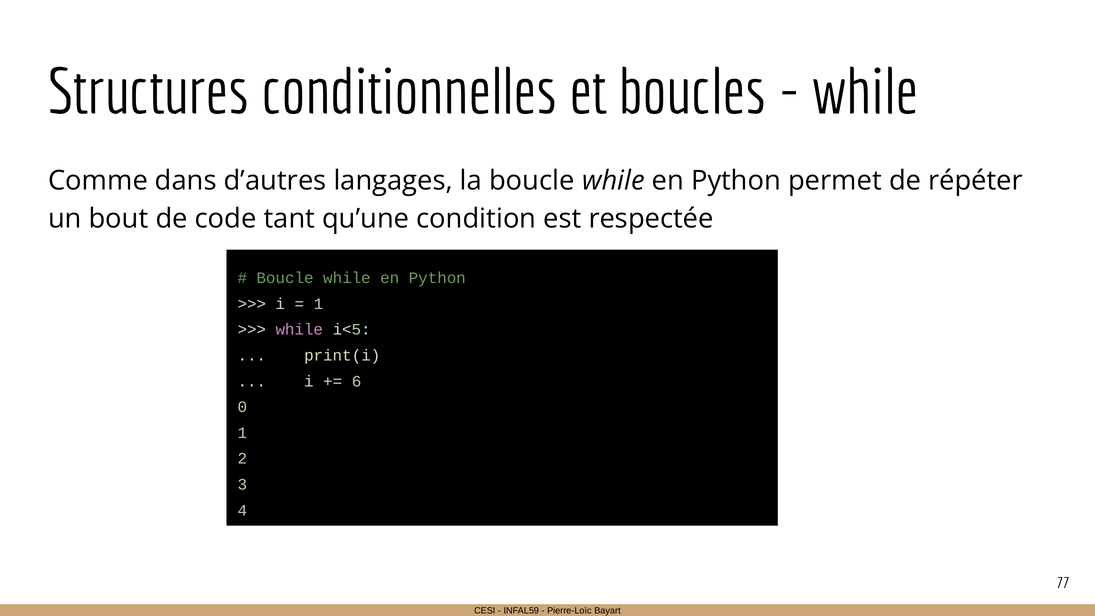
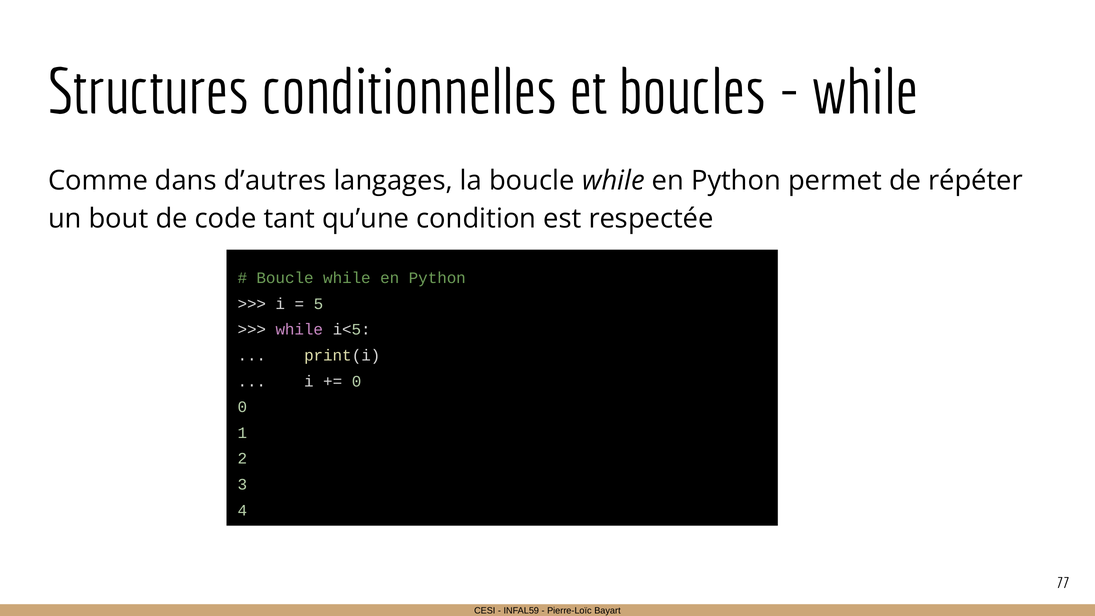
1 at (318, 304): 1 -> 5
6 at (357, 381): 6 -> 0
